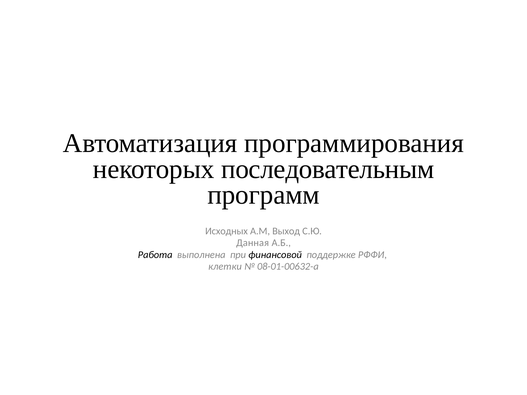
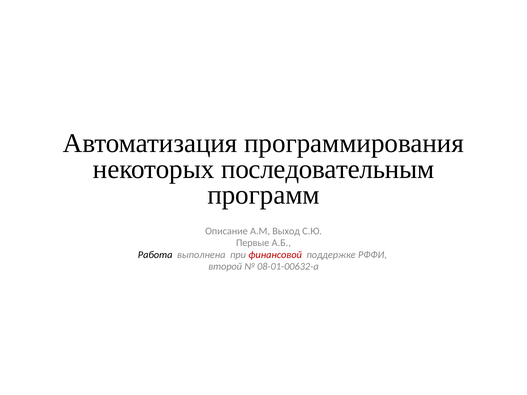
Исходных: Исходных -> Описание
Данная: Данная -> Первые
финансовой colour: black -> red
клетки: клетки -> второй
